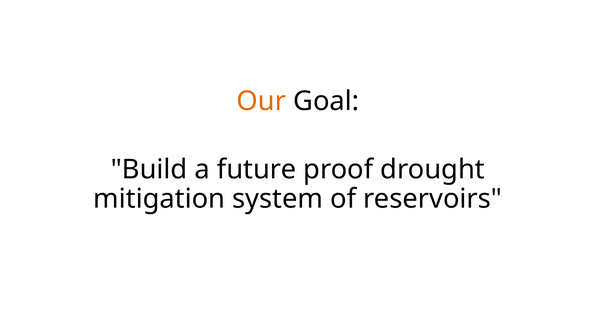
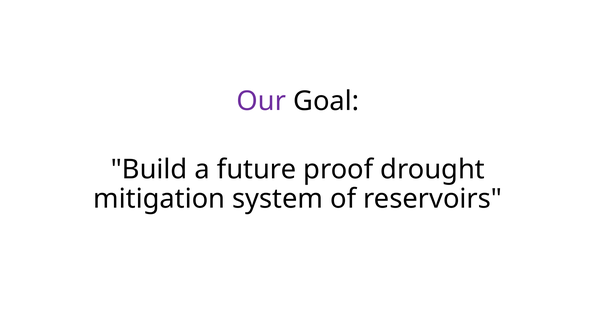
Our colour: orange -> purple
